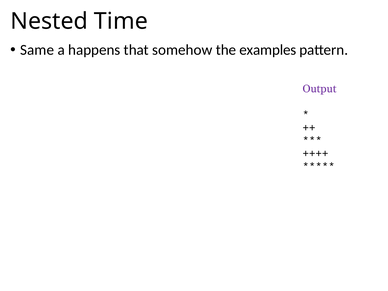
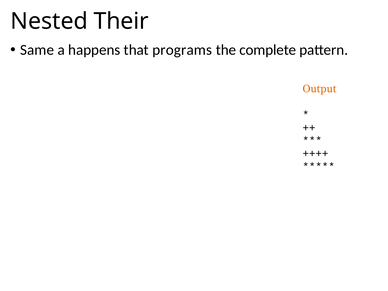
Time: Time -> Their
somehow: somehow -> programs
examples: examples -> complete
Output colour: purple -> orange
